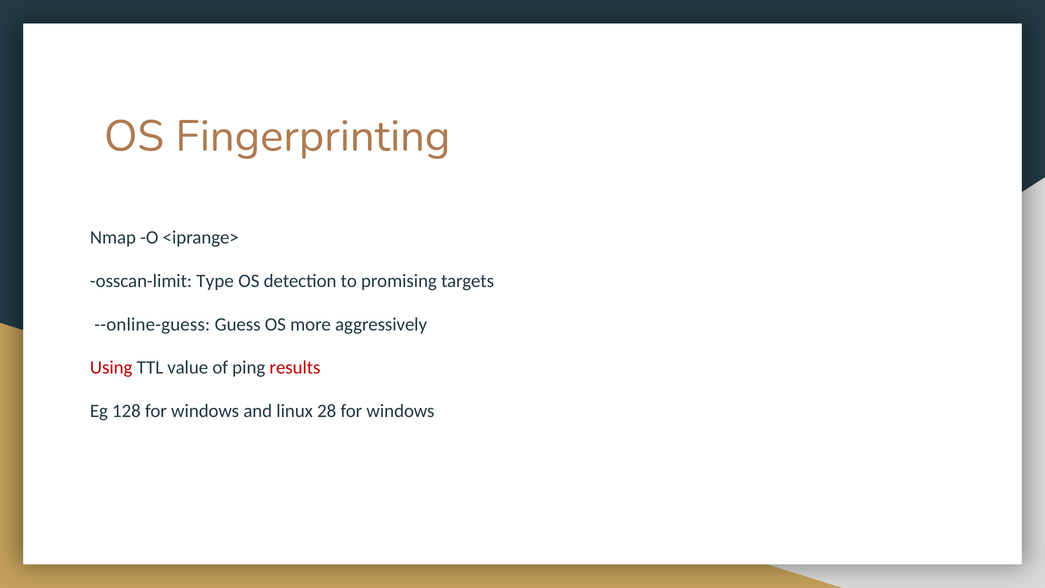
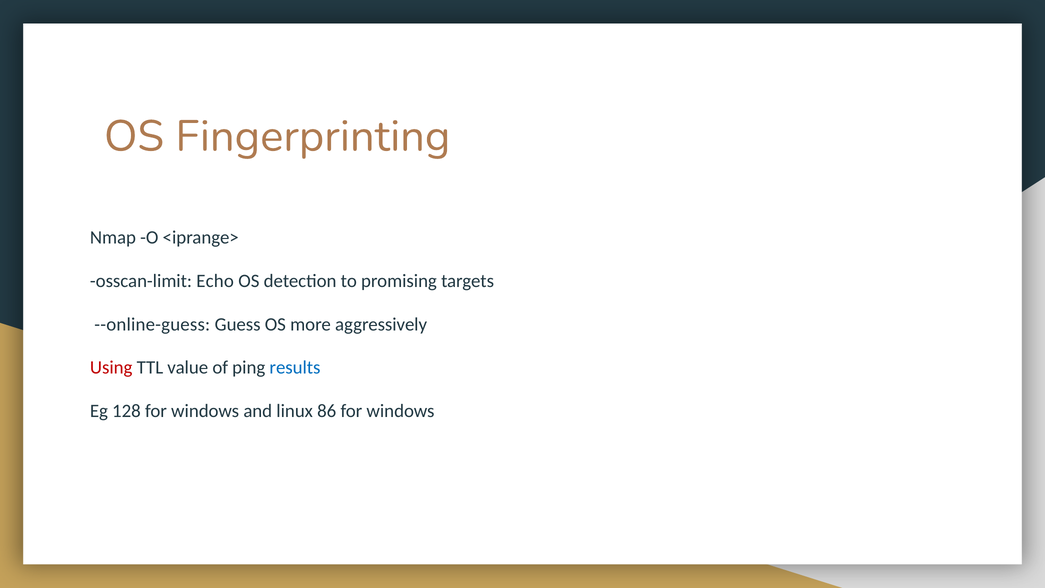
Type: Type -> Echo
results colour: red -> blue
28: 28 -> 86
